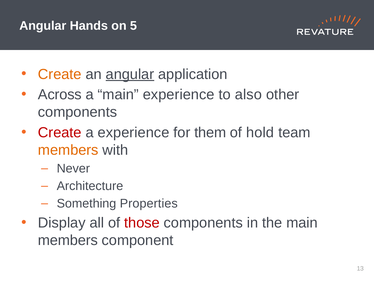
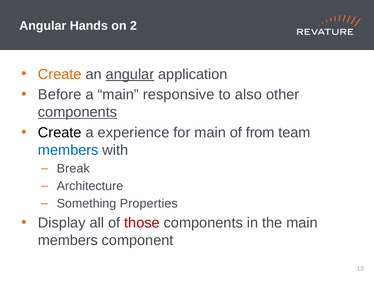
5: 5 -> 2
Across: Across -> Before
main experience: experience -> responsive
components at (78, 112) underline: none -> present
Create at (60, 132) colour: red -> black
for them: them -> main
hold: hold -> from
members at (68, 150) colour: orange -> blue
Never: Never -> Break
